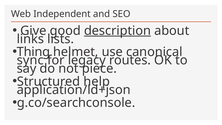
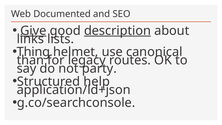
Independent: Independent -> Documented
Give underline: none -> present
sync: sync -> than
piece: piece -> party
